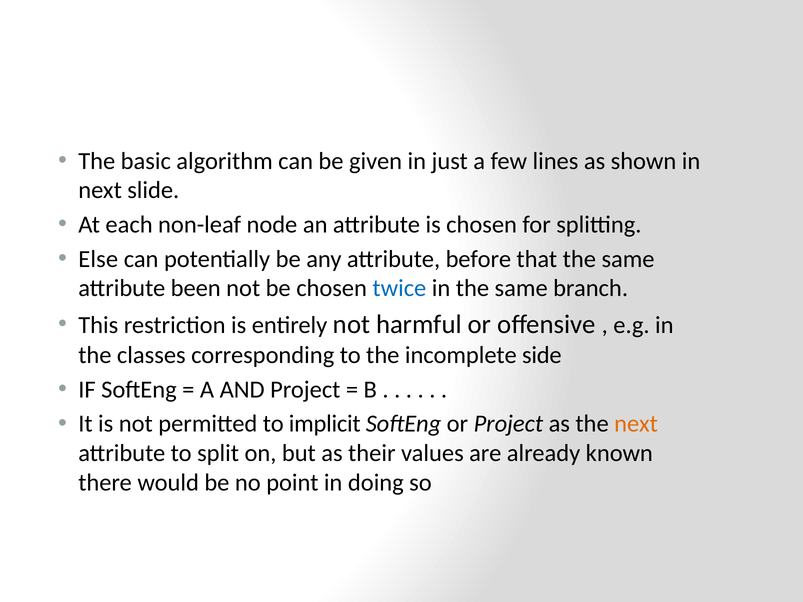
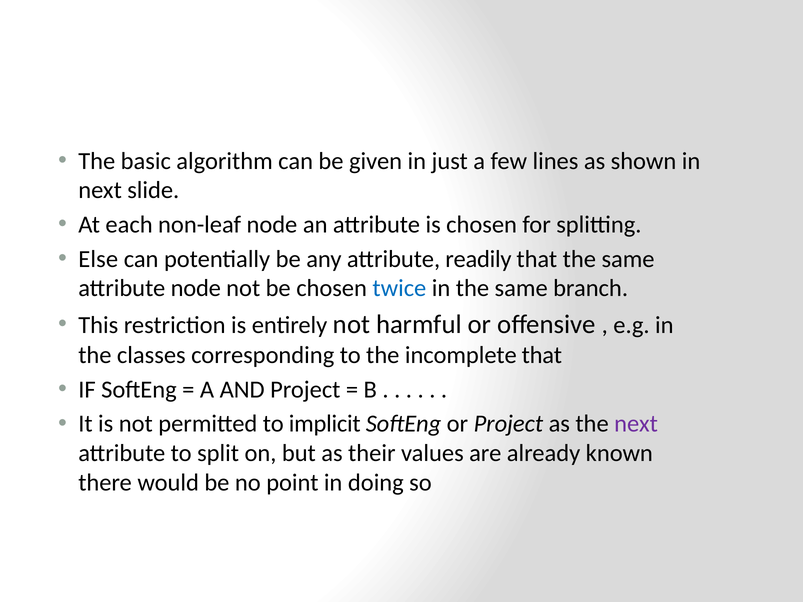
before: before -> readily
attribute been: been -> node
incomplete side: side -> that
next at (636, 424) colour: orange -> purple
